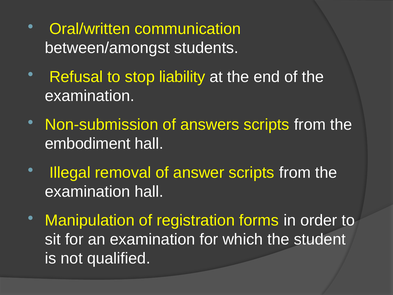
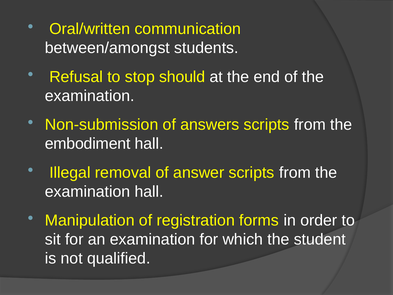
liability: liability -> should
